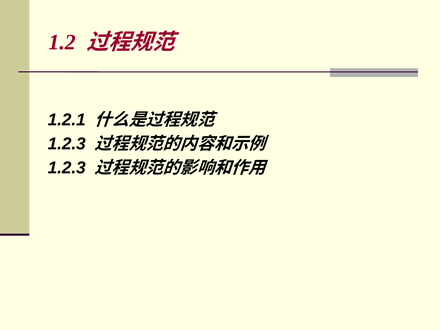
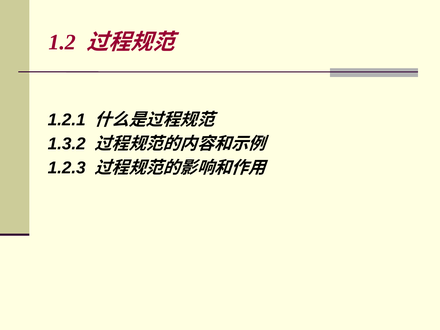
1.2.3 at (67, 144): 1.2.3 -> 1.3.2
